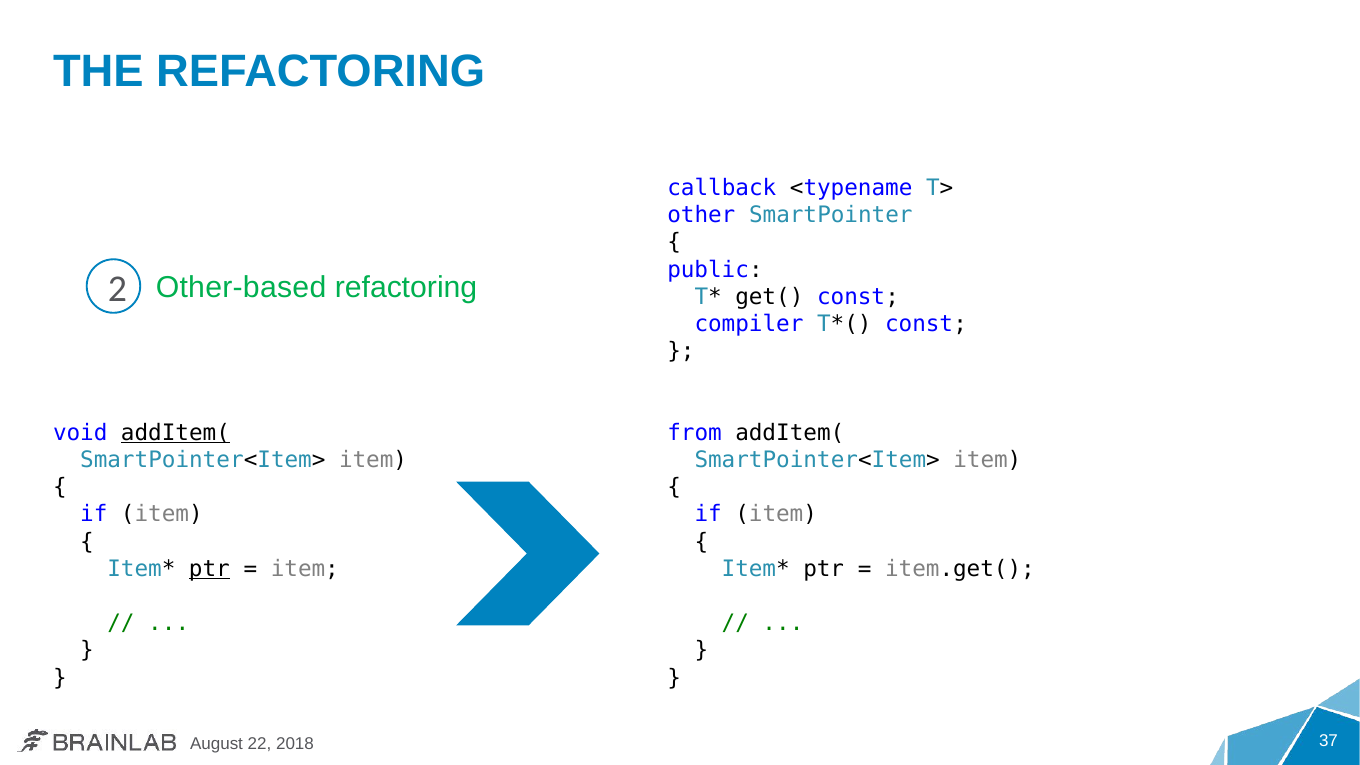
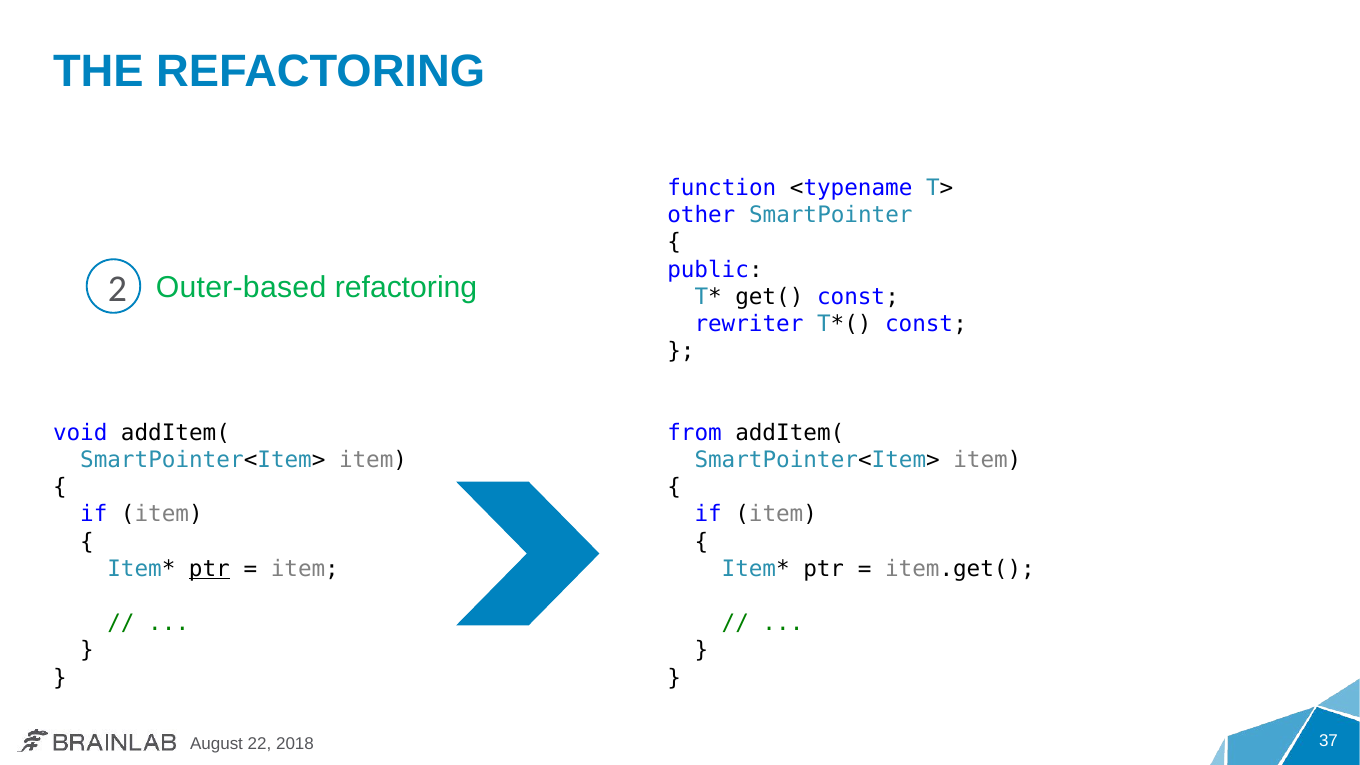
callback: callback -> function
Other-based: Other-based -> Outer-based
compiler: compiler -> rewriter
addItem( at (175, 433) underline: present -> none
